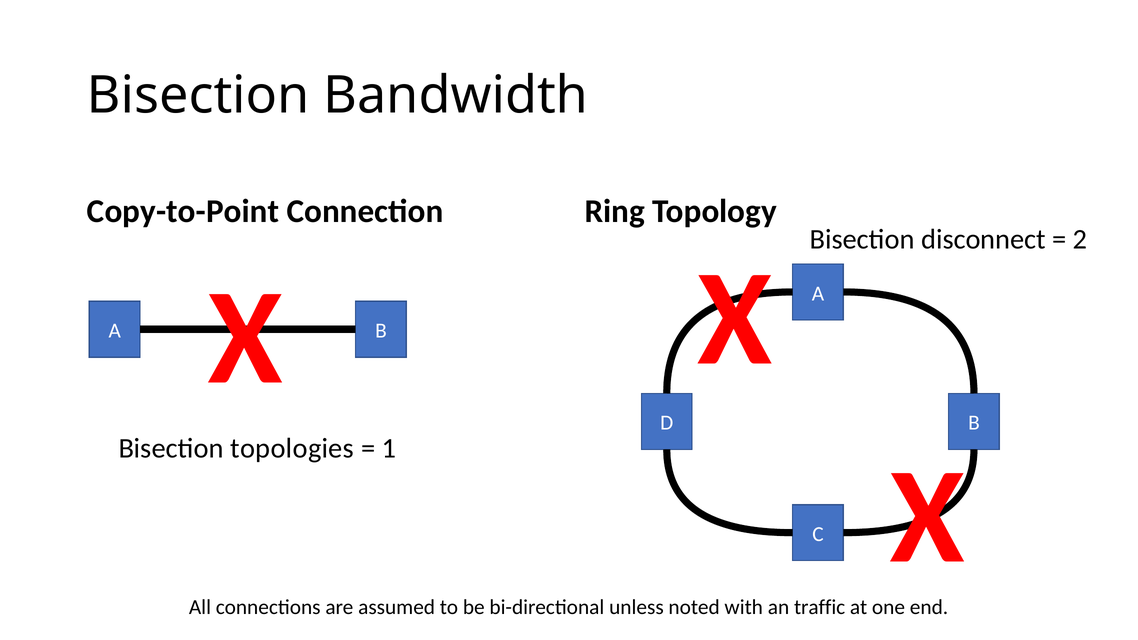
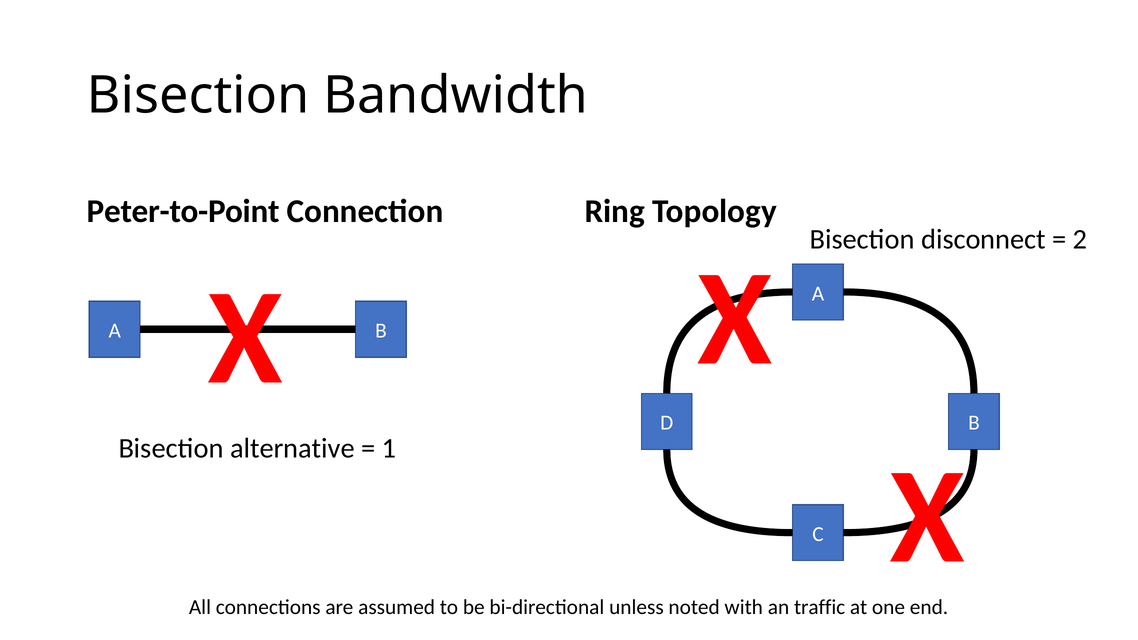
Copy-to-Point: Copy-to-Point -> Peter-to-Point
topologies: topologies -> alternative
